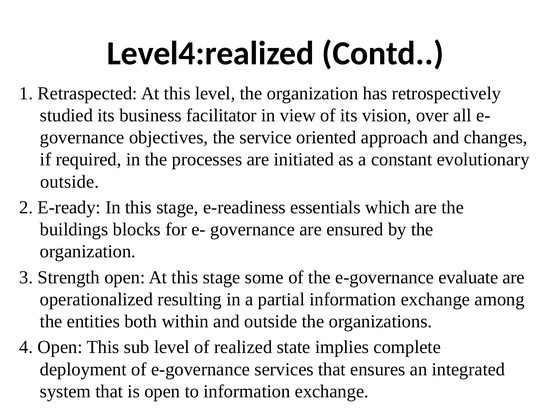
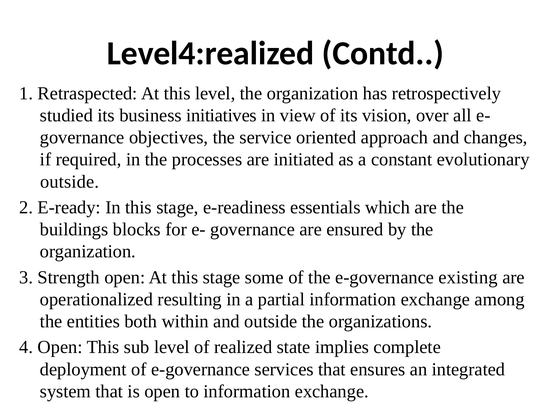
facilitator: facilitator -> initiatives
evaluate: evaluate -> existing
